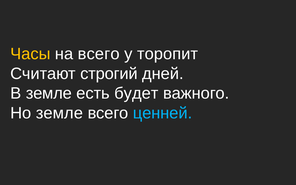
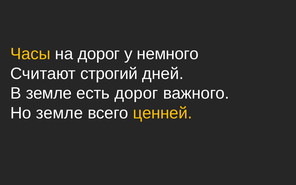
на всего: всего -> дорог
торопит: торопит -> немного
есть будет: будет -> дорог
ценней colour: light blue -> yellow
